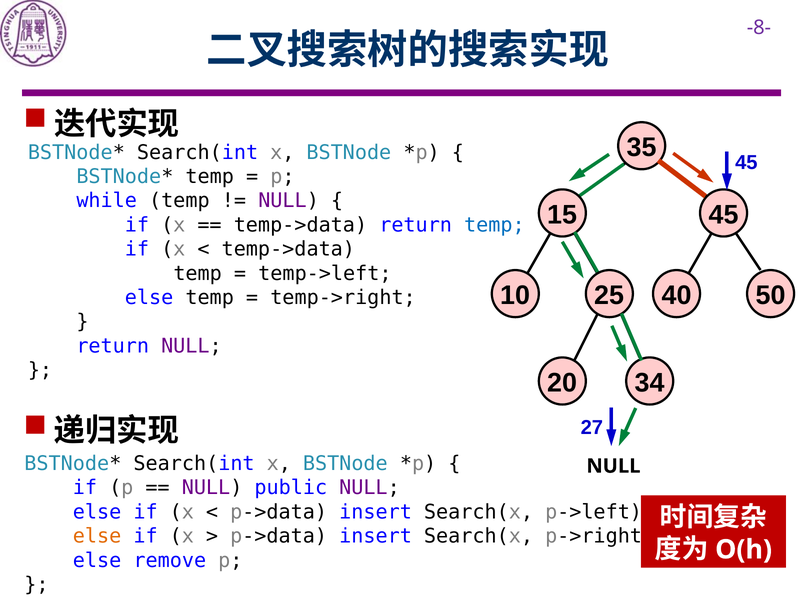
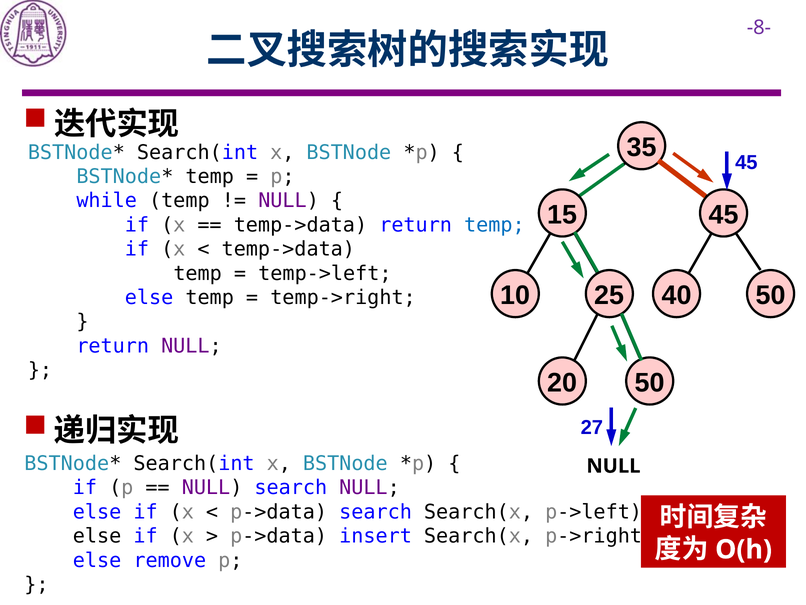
20 34: 34 -> 50
NULL public: public -> search
insert at (376, 512): insert -> search
else at (97, 536) colour: orange -> black
